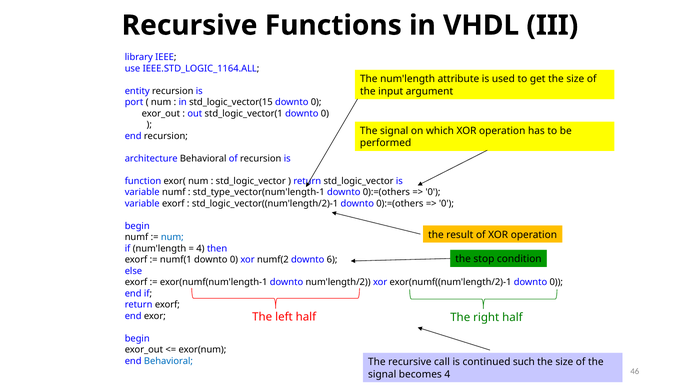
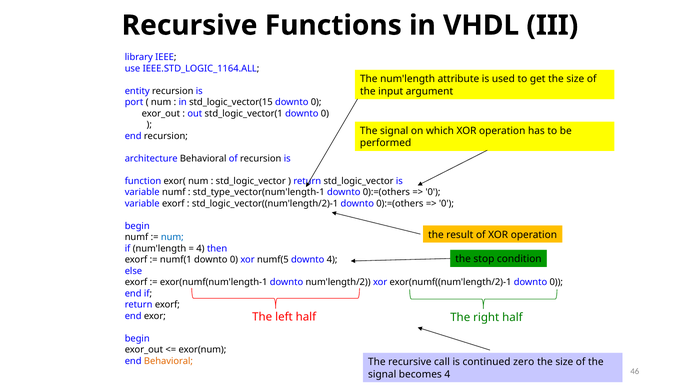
numf(2: numf(2 -> numf(5
downto 6: 6 -> 4
Behavioral at (168, 361) colour: blue -> orange
such: such -> zero
